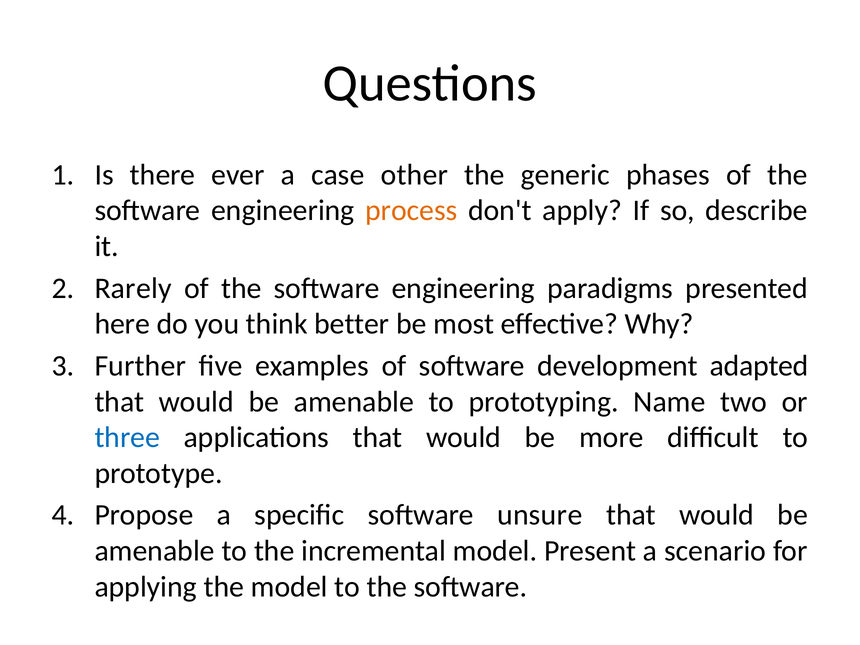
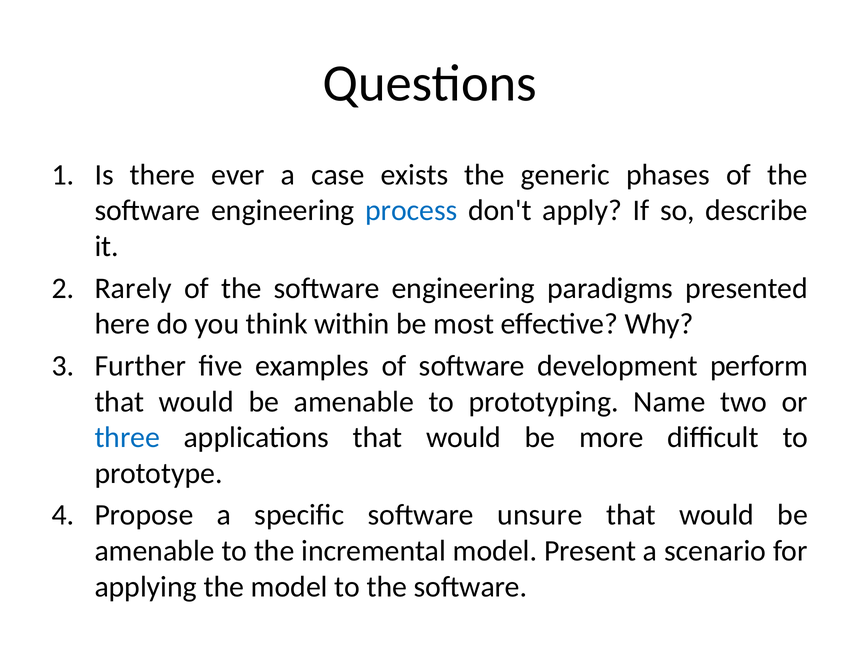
other: other -> exists
process colour: orange -> blue
better: better -> within
adapted: adapted -> perform
